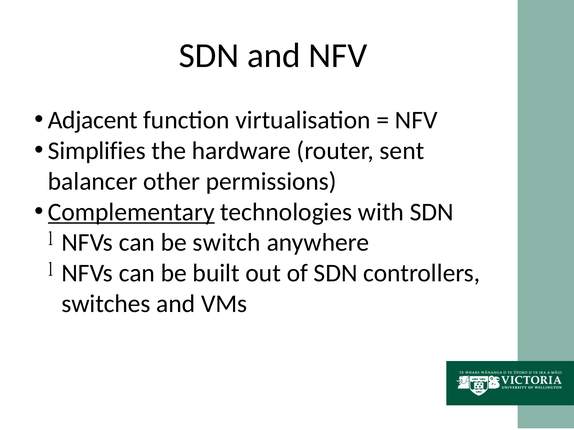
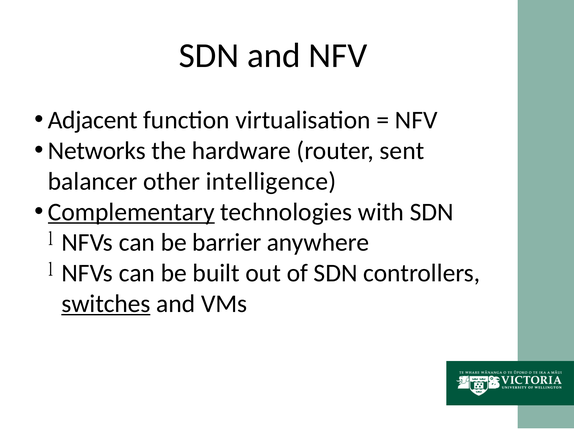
Simplifies: Simplifies -> Networks
permissions: permissions -> intelligence
switch: switch -> barrier
switches underline: none -> present
